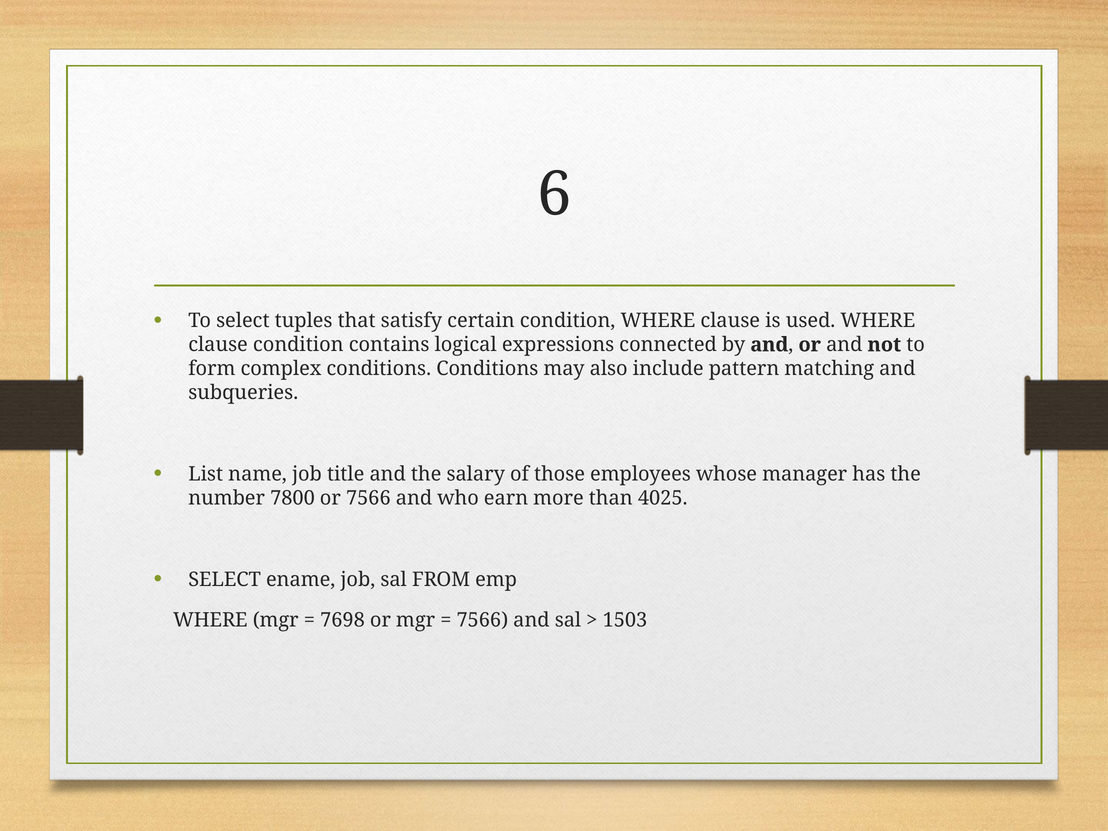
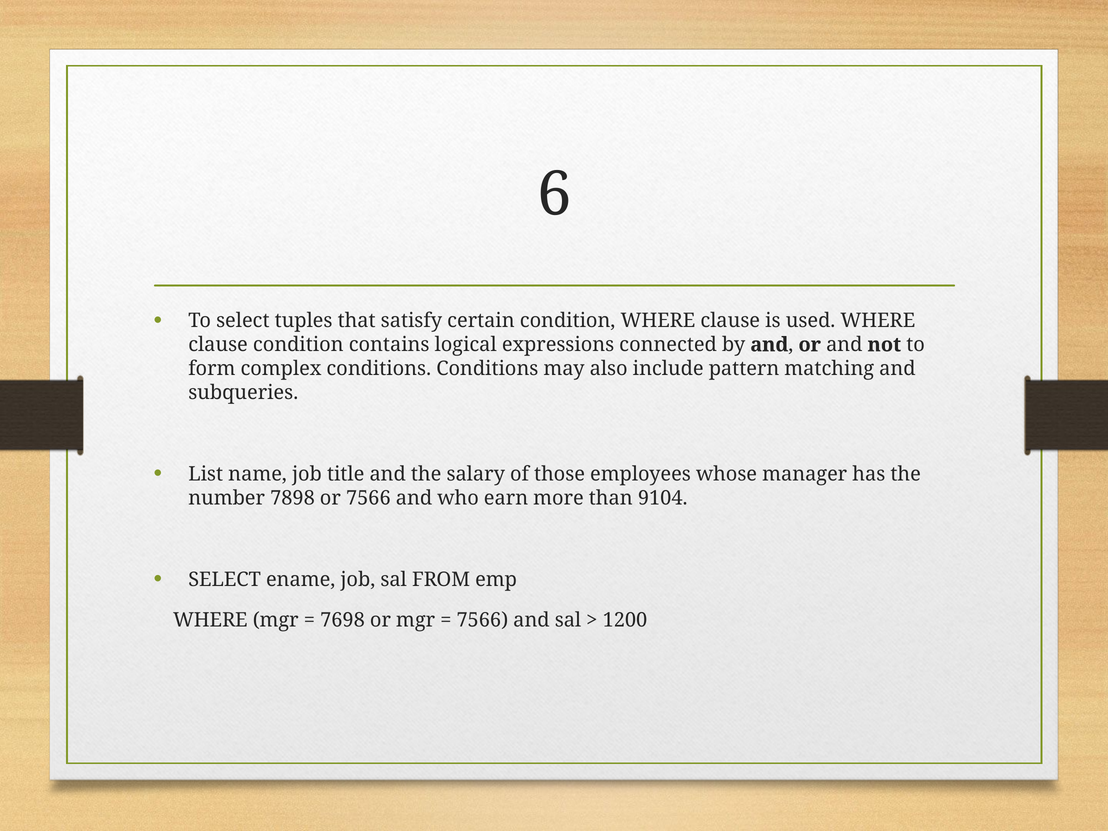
7800: 7800 -> 7898
4025: 4025 -> 9104
1503: 1503 -> 1200
